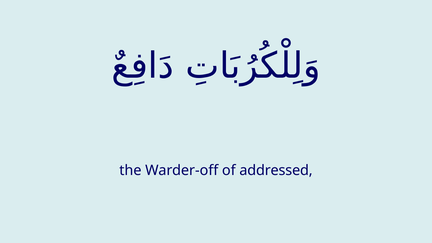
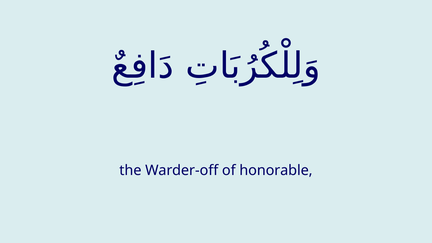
addressed: addressed -> honorable
